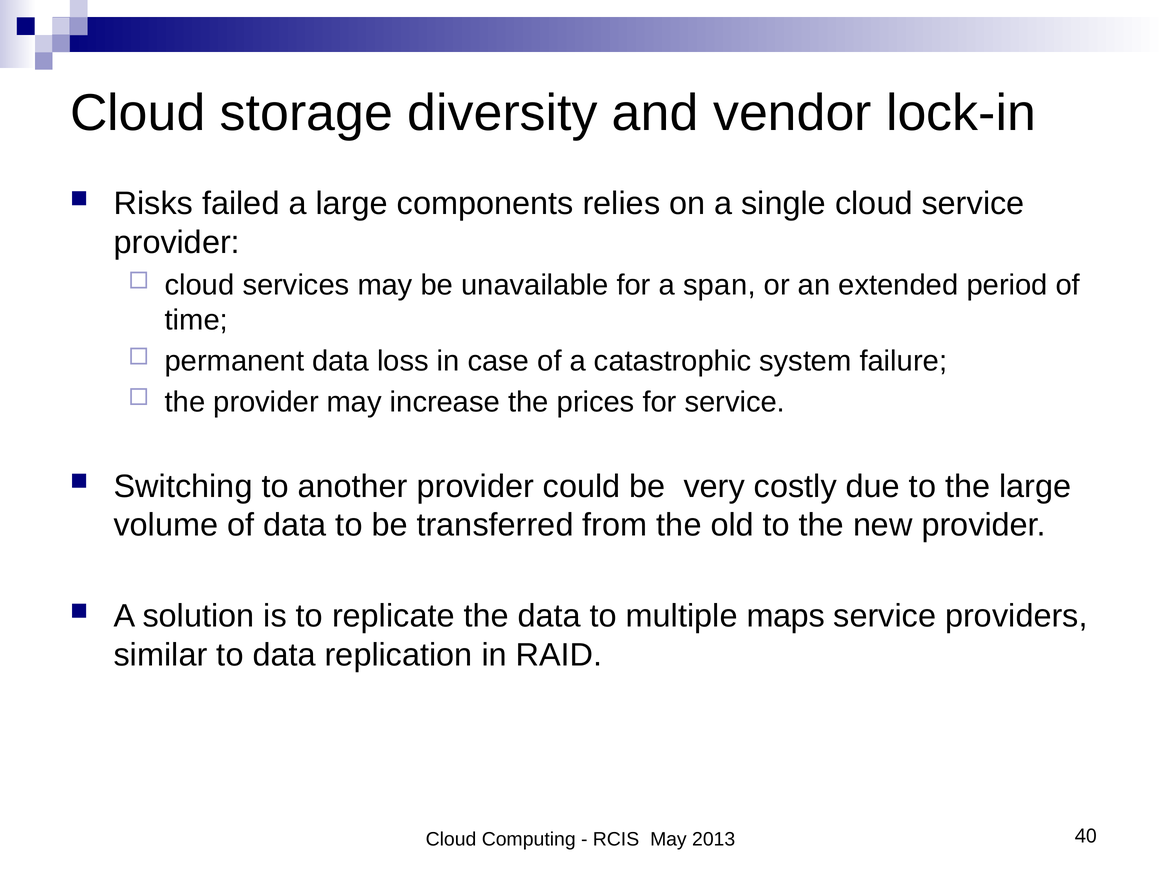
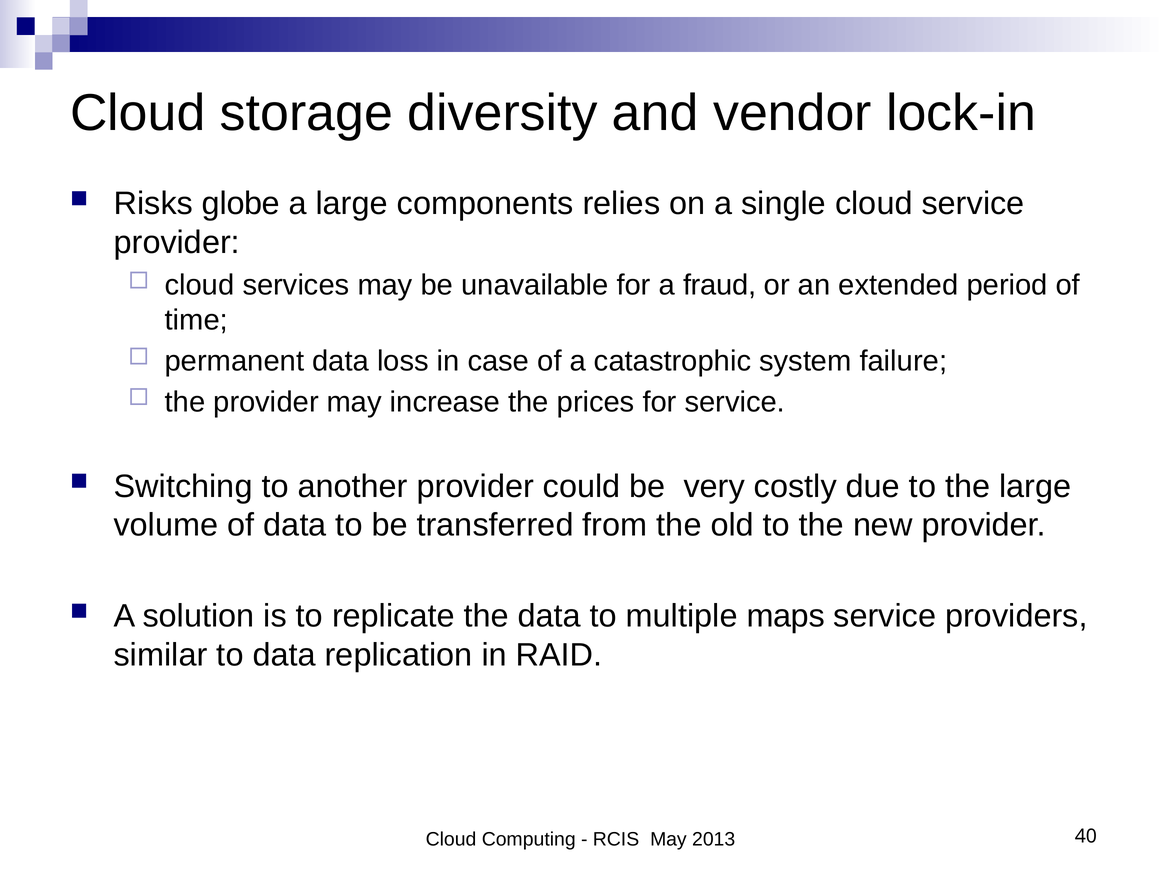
failed: failed -> globe
span: span -> fraud
